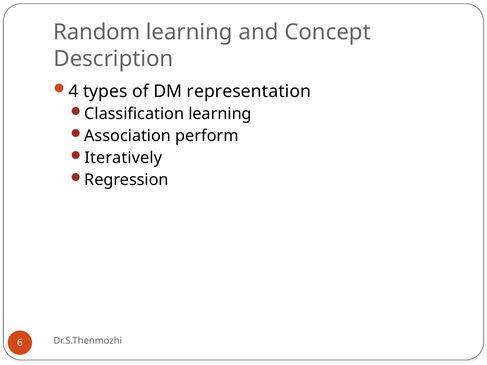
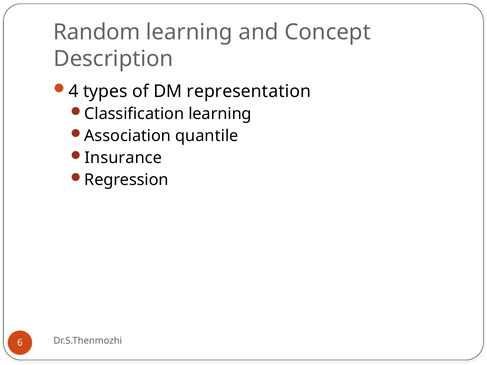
perform: perform -> quantile
Iteratively: Iteratively -> Insurance
